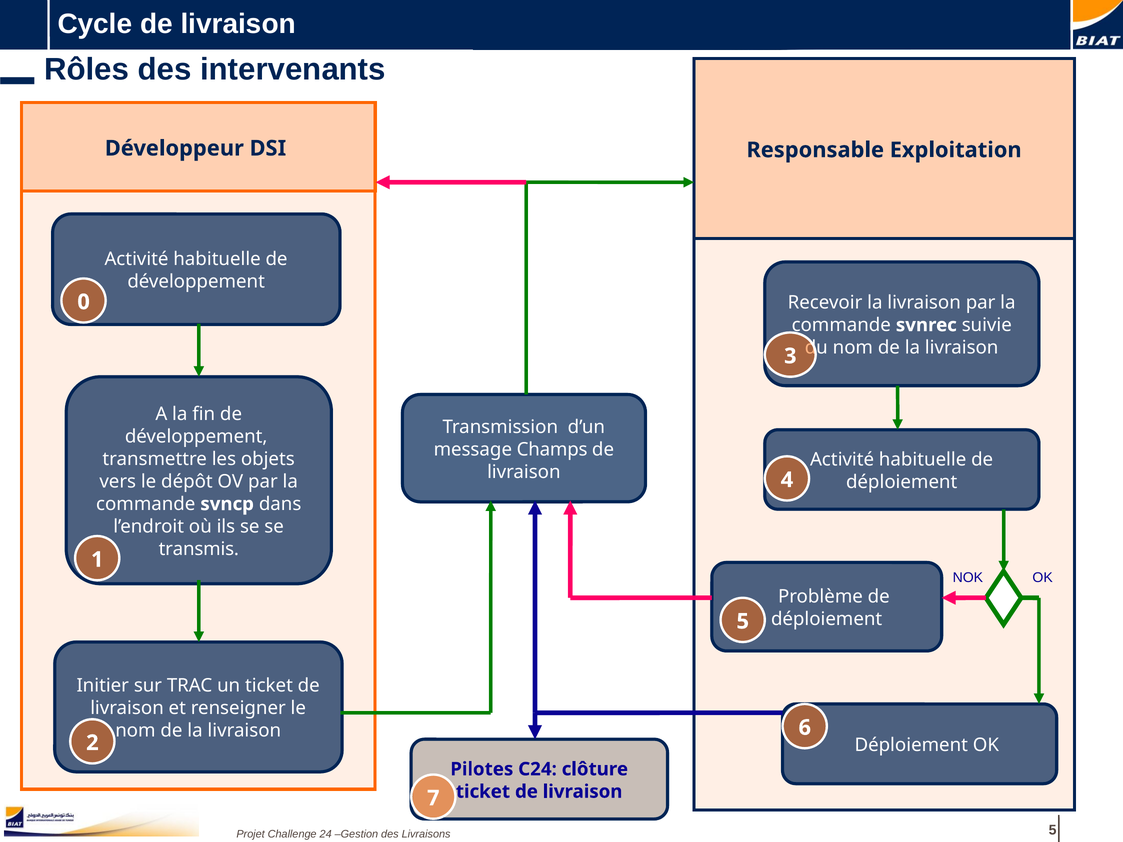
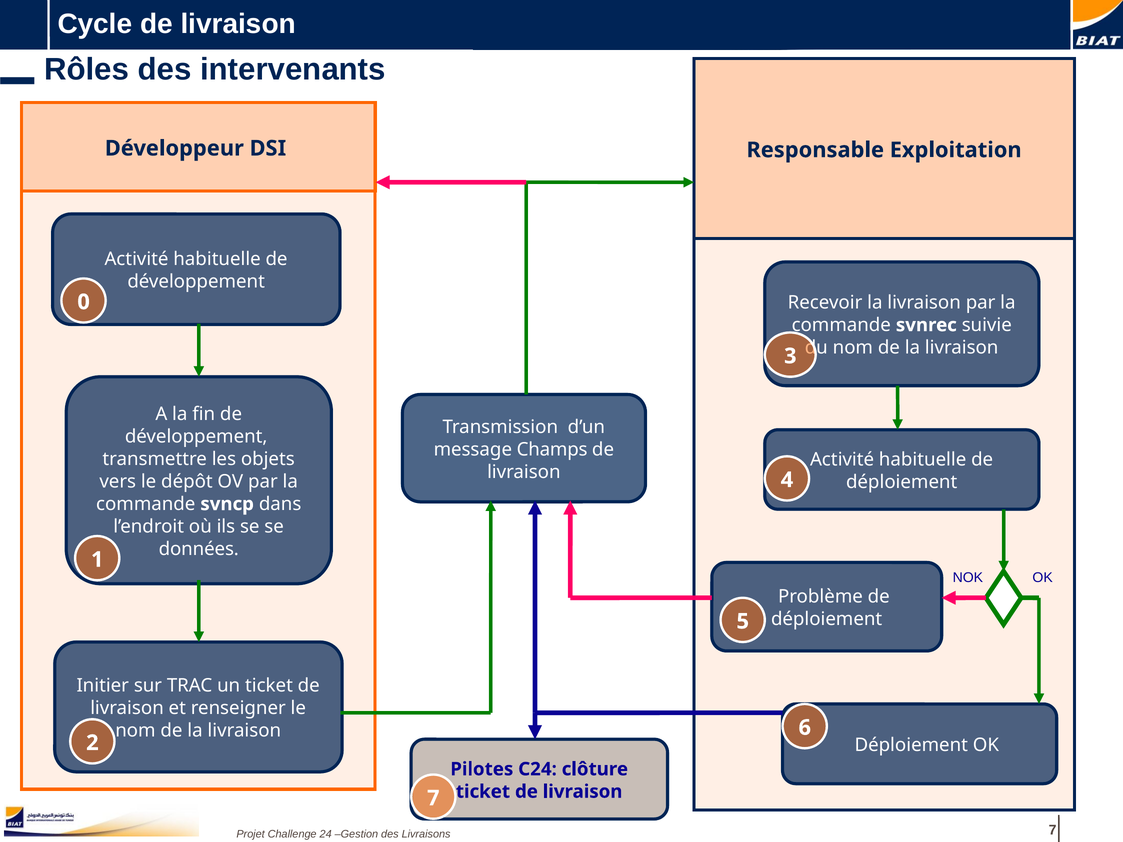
transmis: transmis -> données
5 at (1053, 830): 5 -> 7
